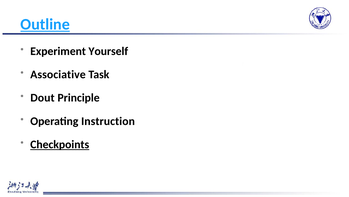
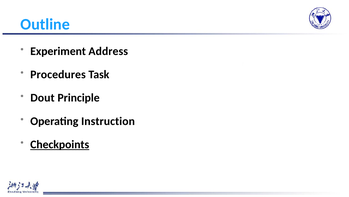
Outline underline: present -> none
Yourself: Yourself -> Address
Associative: Associative -> Procedures
